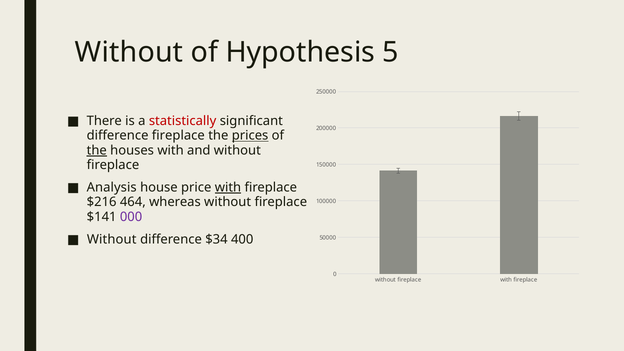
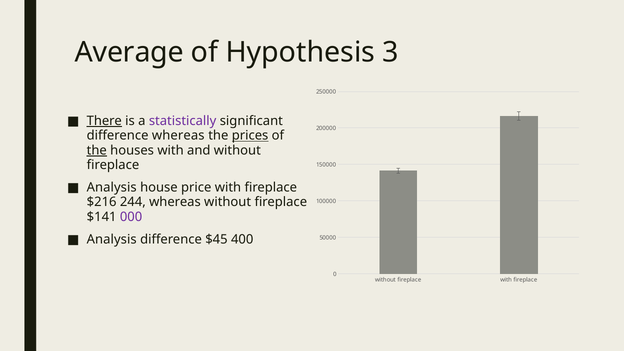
Without at (129, 52): Without -> Average
5: 5 -> 3
There underline: none -> present
statistically colour: red -> purple
difference fireplace: fireplace -> whereas
with at (228, 187) underline: present -> none
464: 464 -> 244
Without at (112, 239): Without -> Analysis
$34: $34 -> $45
